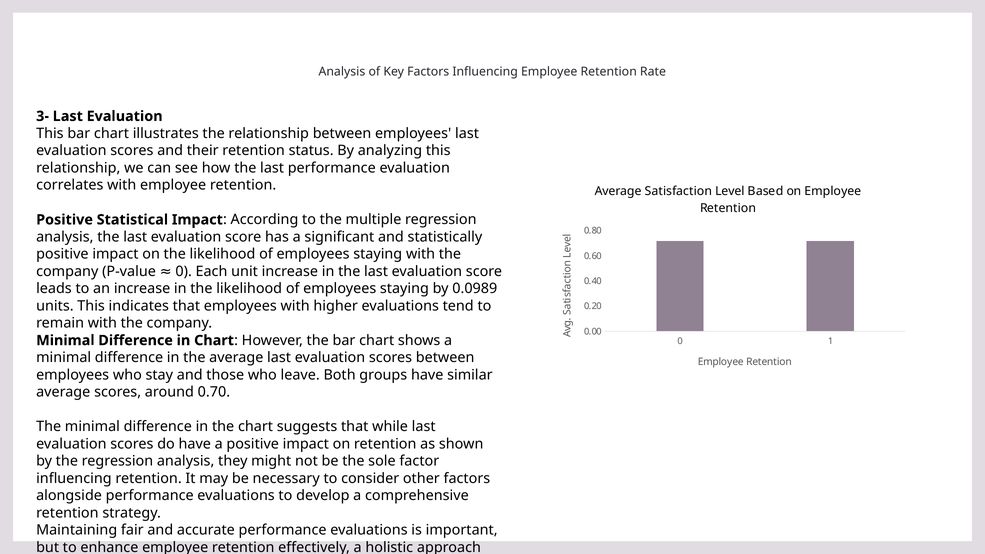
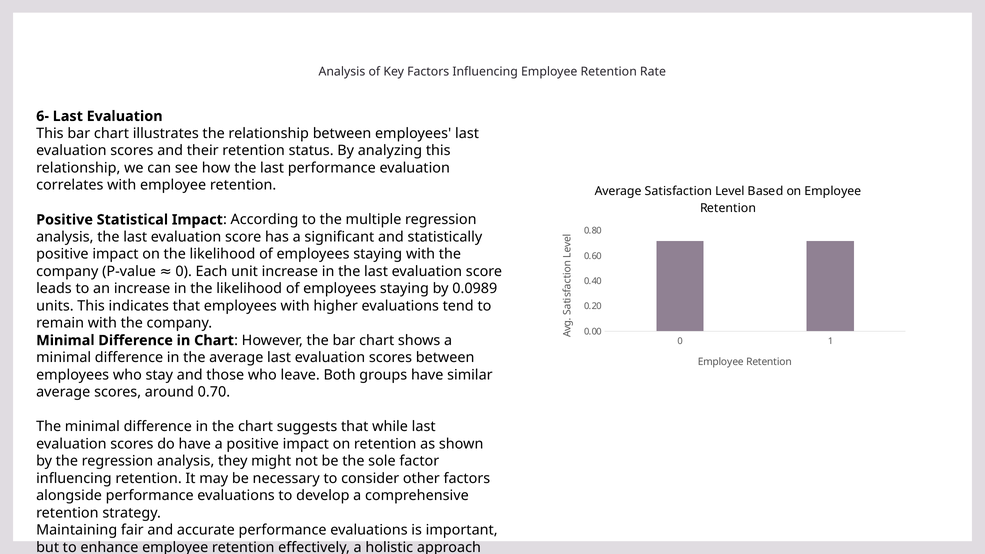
3-: 3- -> 6-
